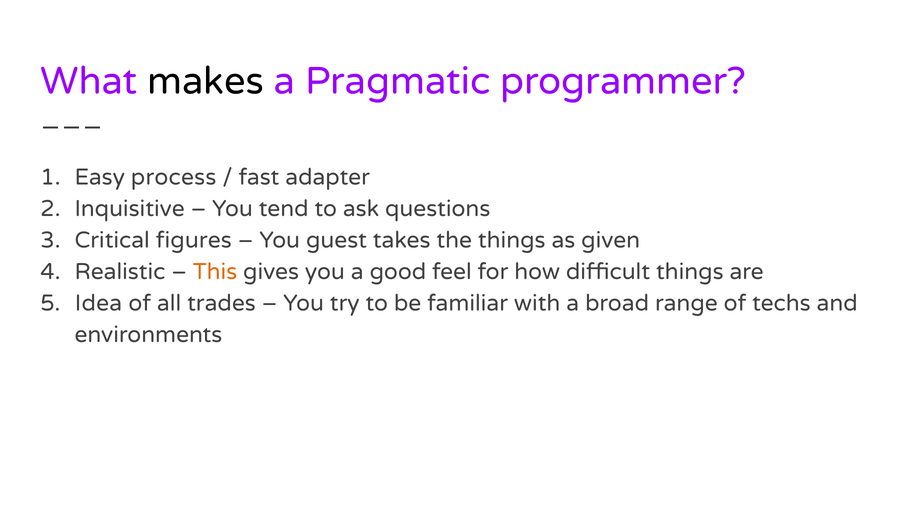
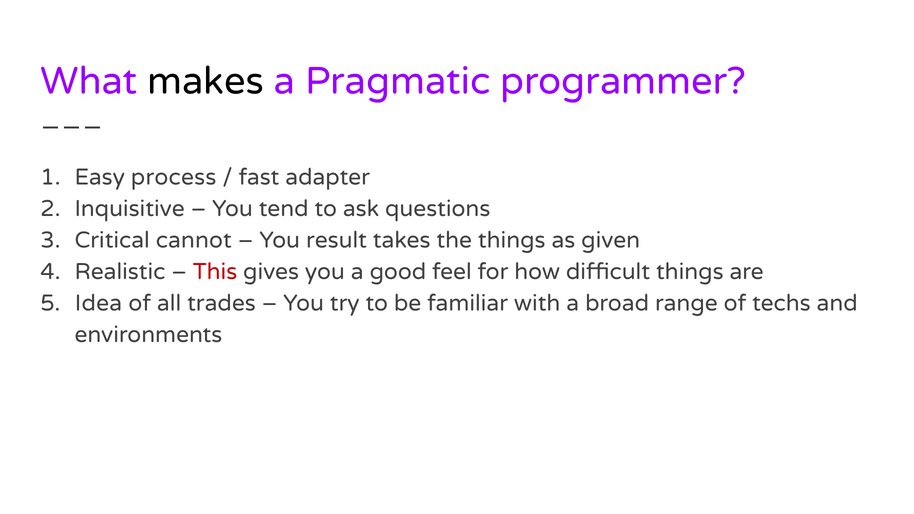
figures: figures -> cannot
guest: guest -> result
This colour: orange -> red
